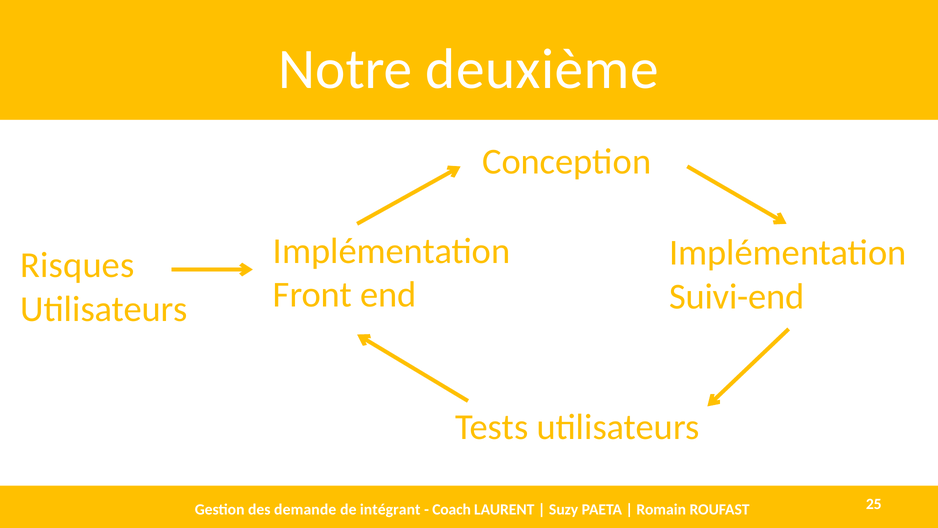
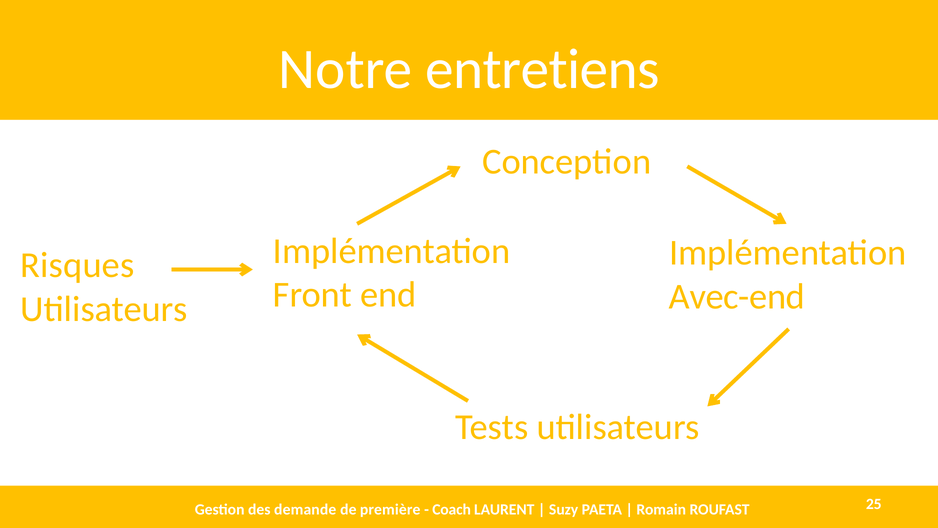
deuxième: deuxième -> entretiens
Suivi-end: Suivi-end -> Avec-end
intégrant: intégrant -> première
